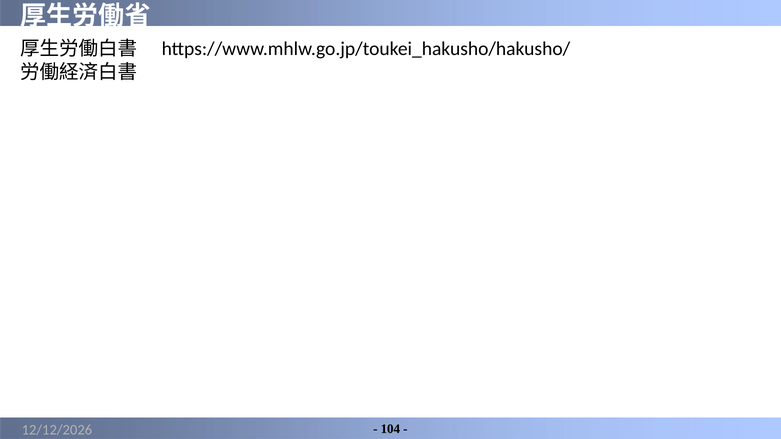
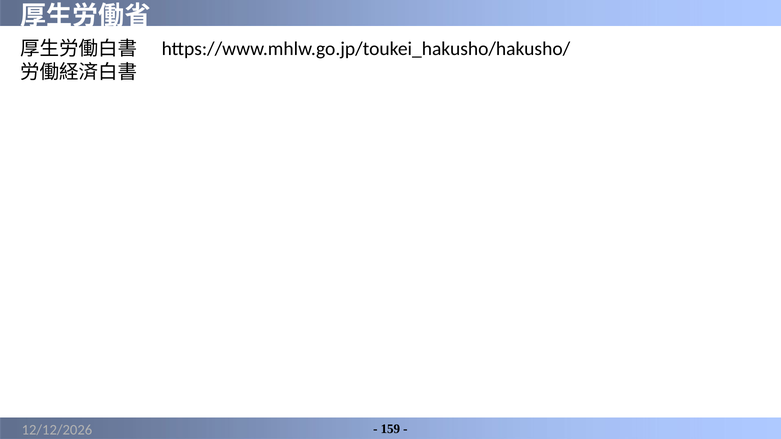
104: 104 -> 159
